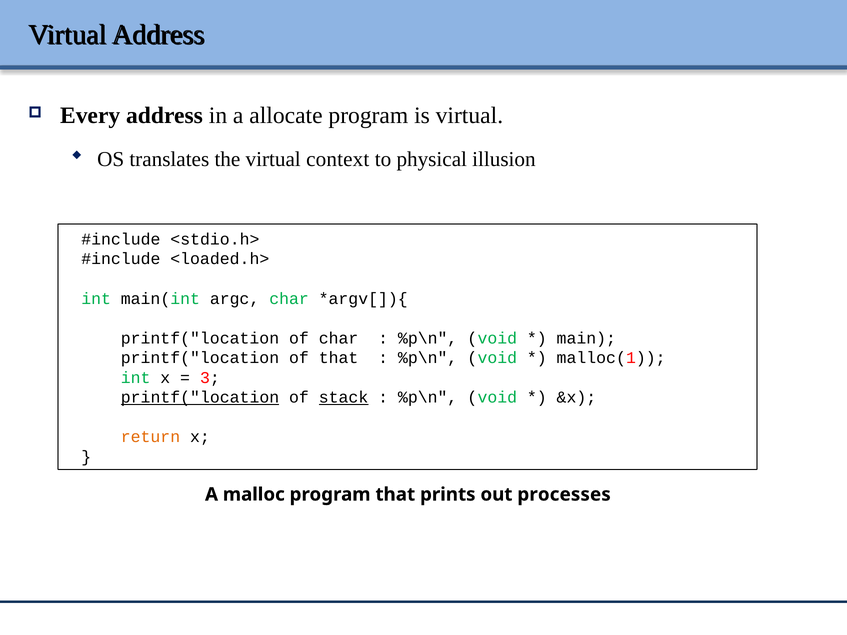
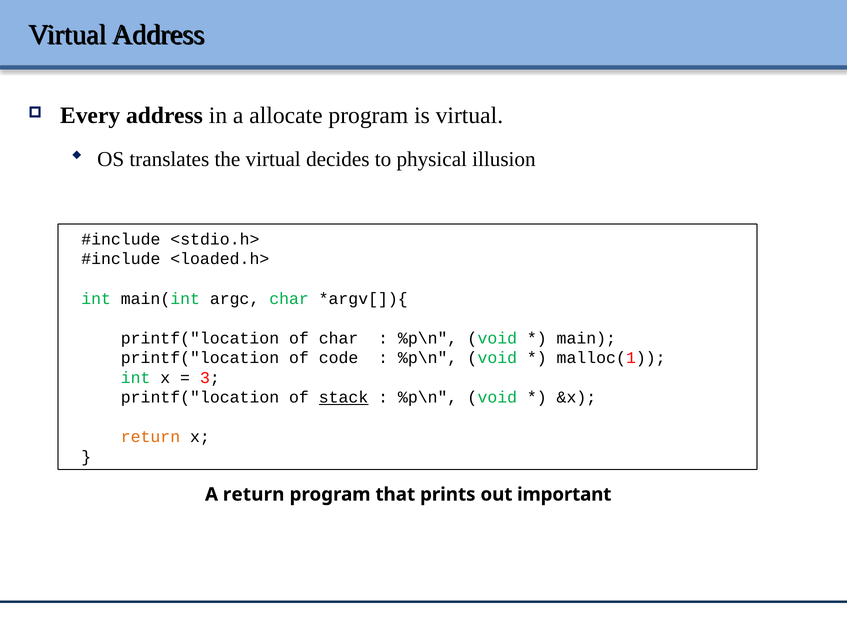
context: context -> decides
printf("location of that: that -> code
printf("location at (200, 398) underline: present -> none
A malloc: malloc -> return
processes: processes -> important
